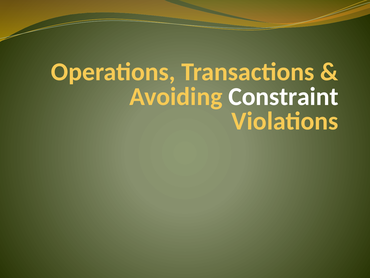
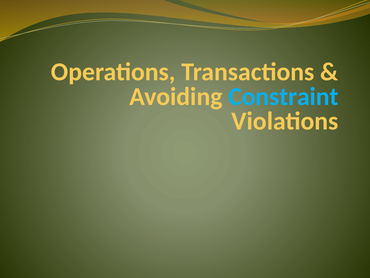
Constraint colour: white -> light blue
